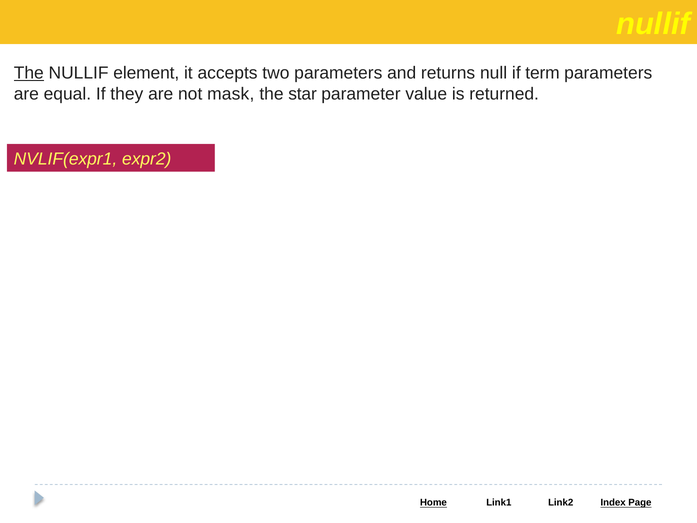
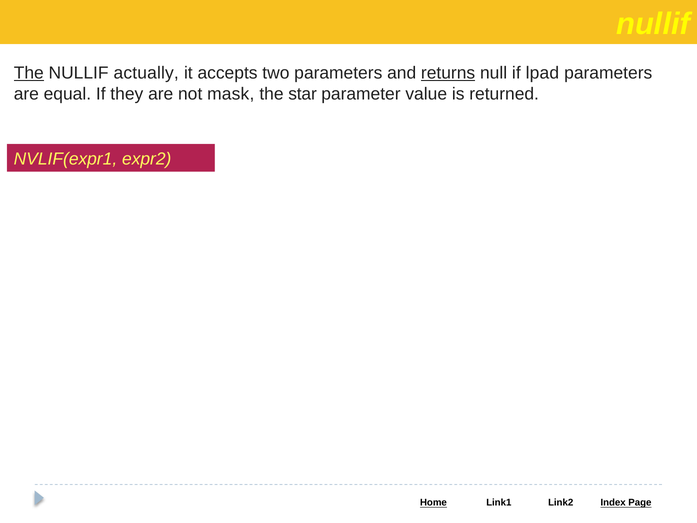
element: element -> actually
returns underline: none -> present
term: term -> lpad
